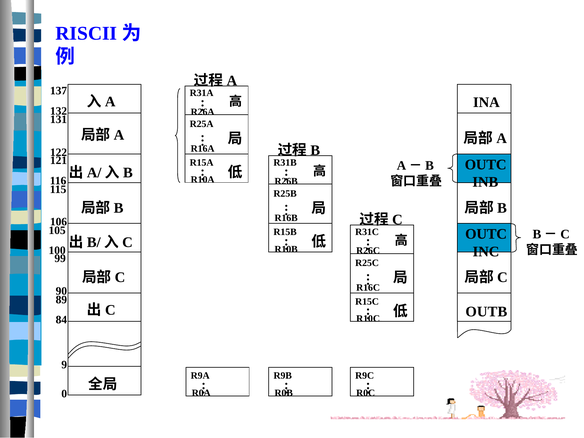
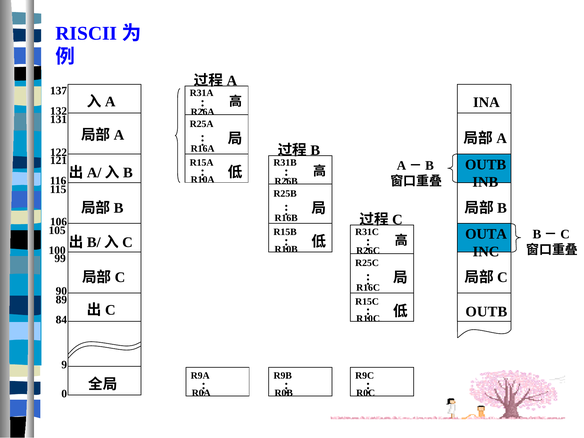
OUTC at (486, 165): OUTC -> OUTB
OUTC at (486, 234): OUTC -> OUTA
